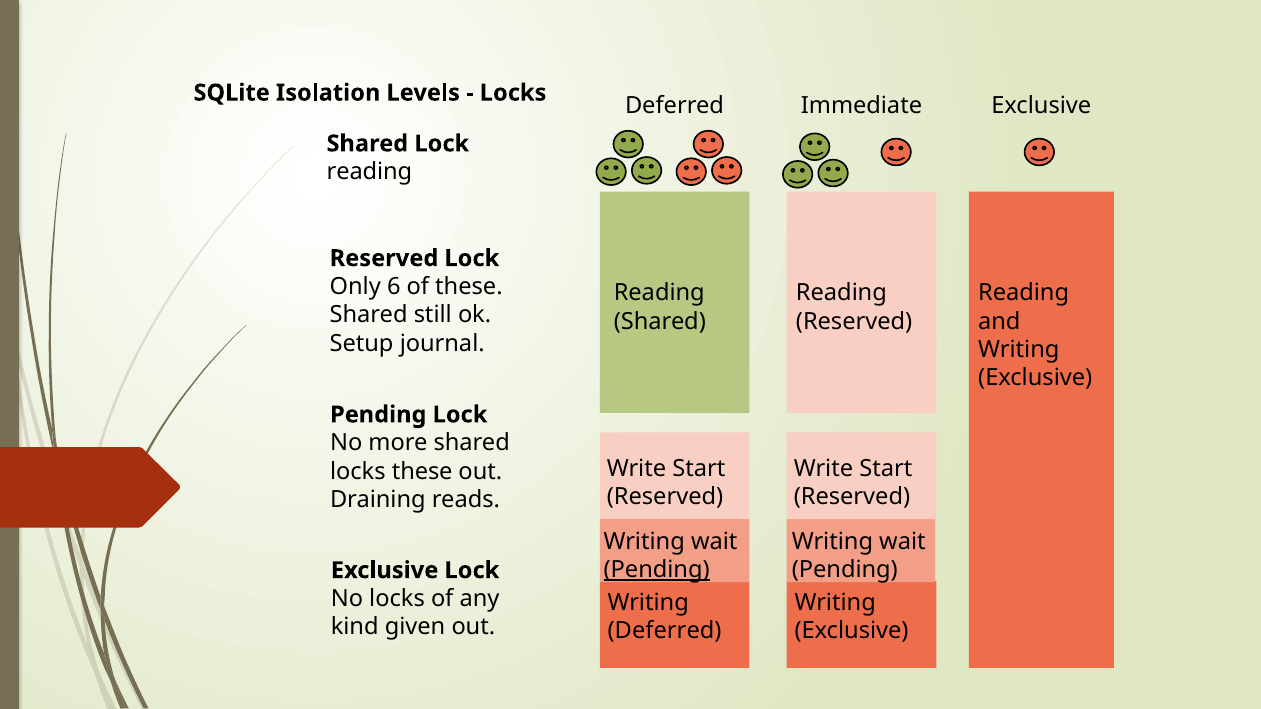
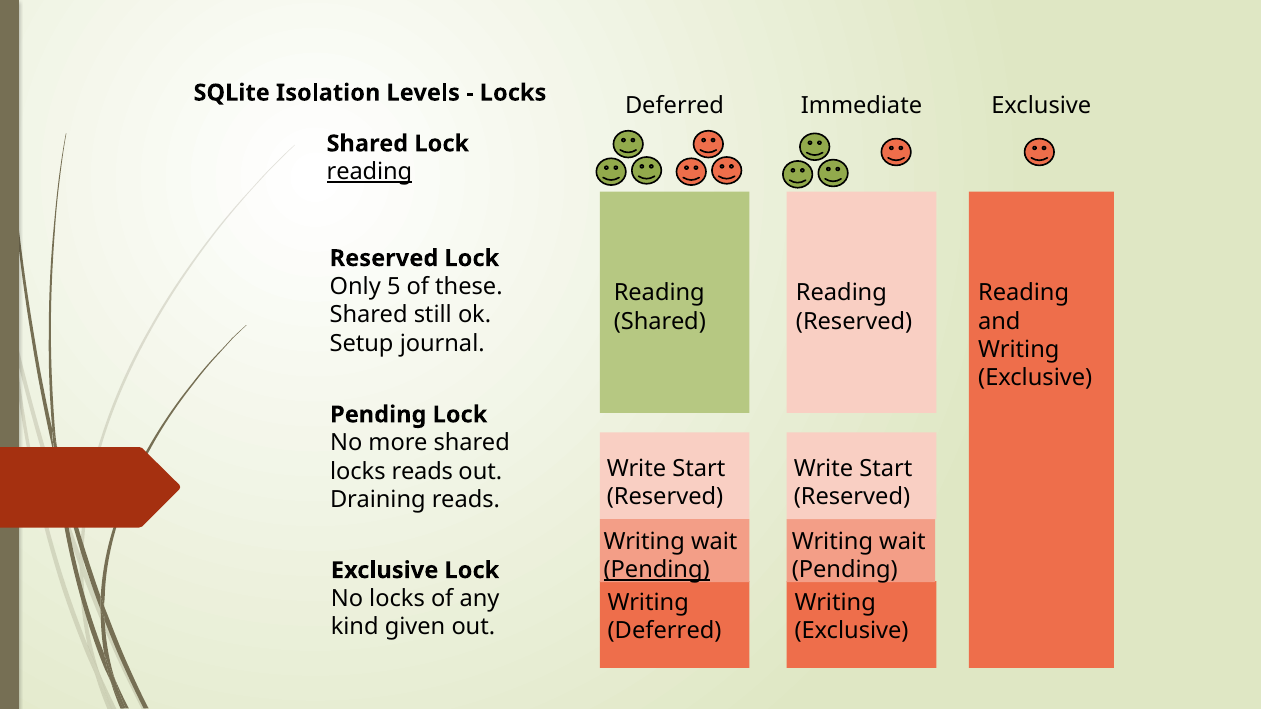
reading at (369, 172) underline: none -> present
6: 6 -> 5
locks these: these -> reads
